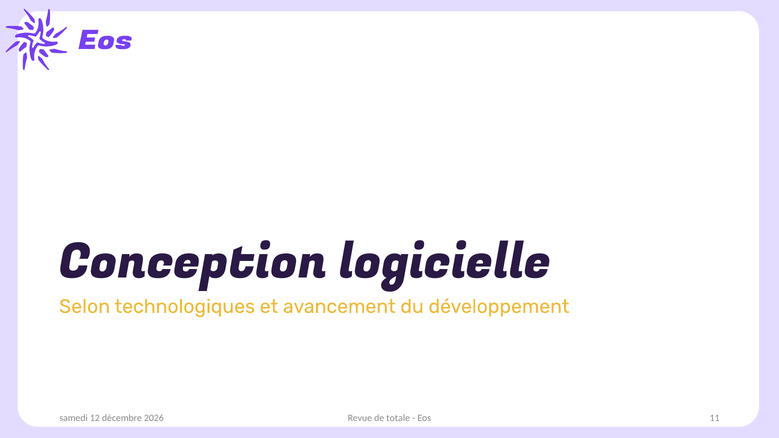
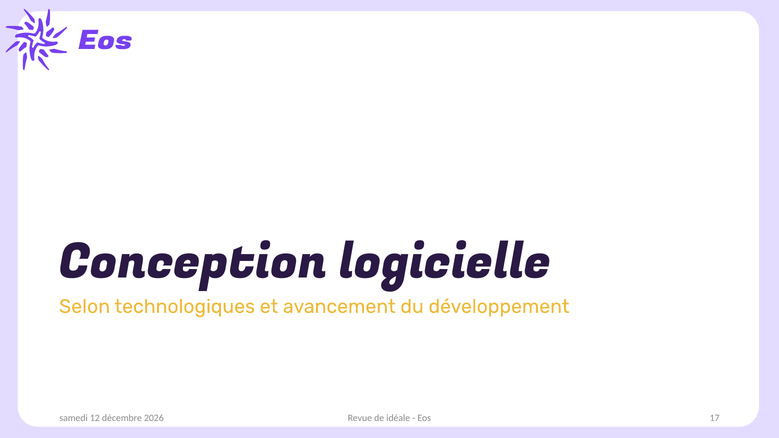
totale: totale -> idéale
11: 11 -> 17
